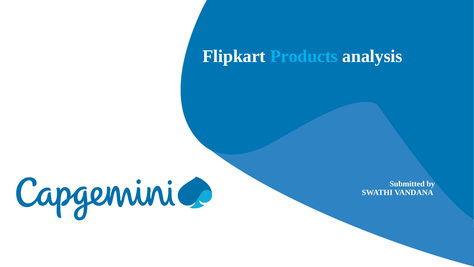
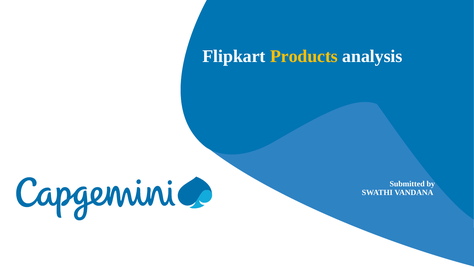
Products colour: light blue -> yellow
